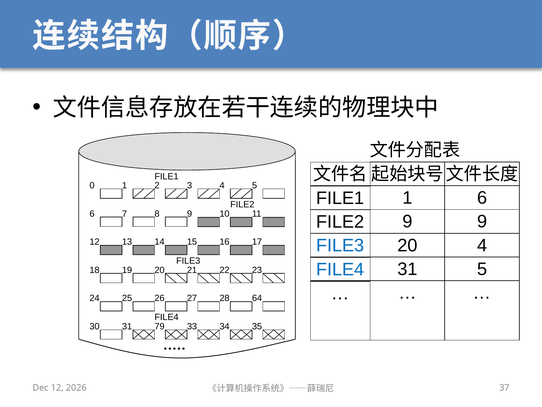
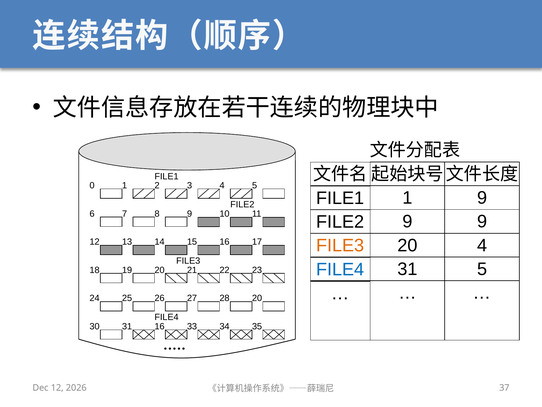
1 6: 6 -> 9
FILE3 at (340, 245) colour: blue -> orange
28 64: 64 -> 20
31 79: 79 -> 16
